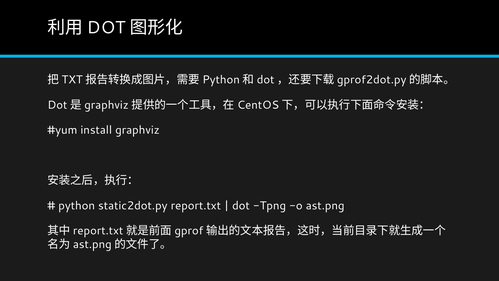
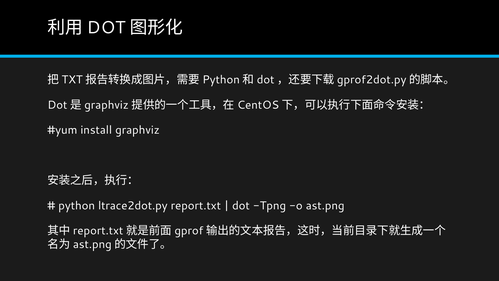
static2dot.py: static2dot.py -> ltrace2dot.py
